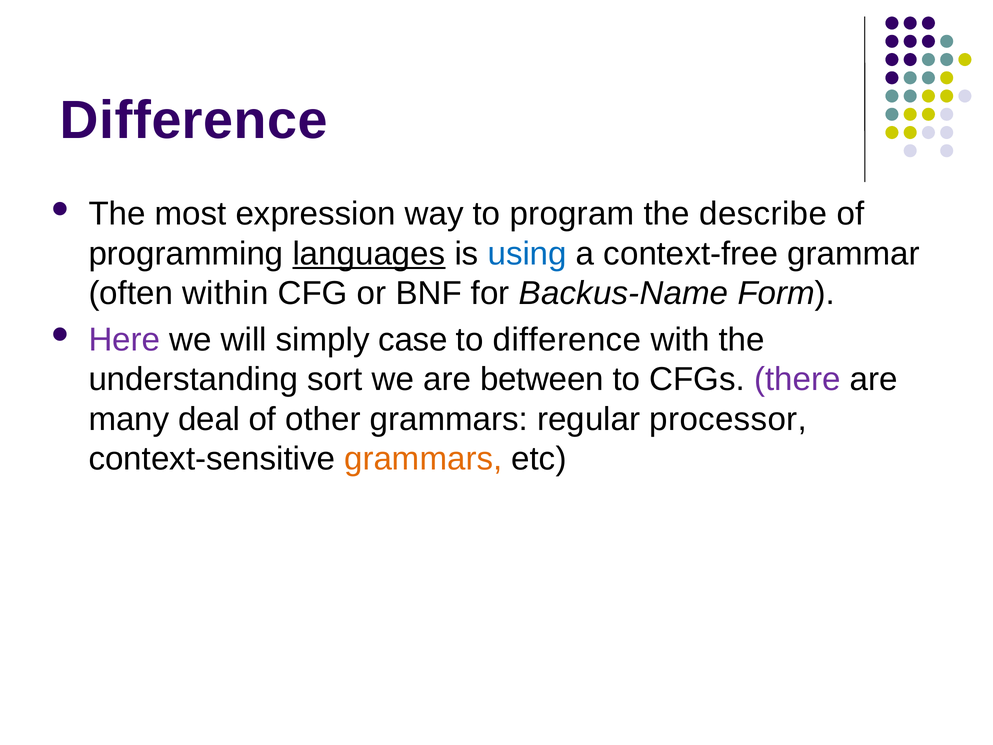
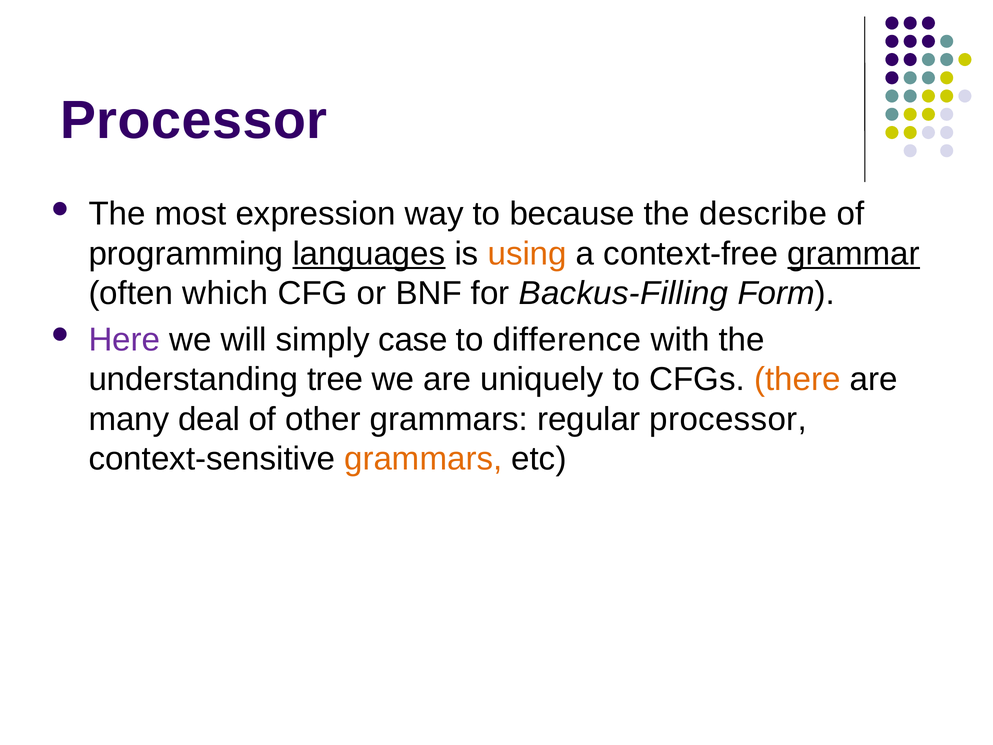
Difference at (194, 120): Difference -> Processor
program: program -> because
using colour: blue -> orange
grammar underline: none -> present
within: within -> which
Backus-Name: Backus-Name -> Backus-Filling
sort: sort -> tree
between: between -> uniquely
there colour: purple -> orange
